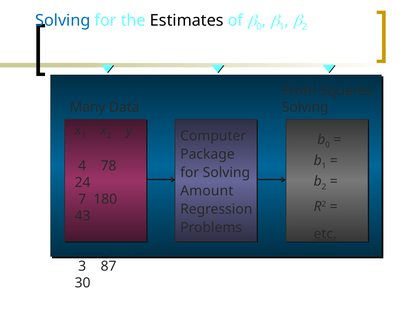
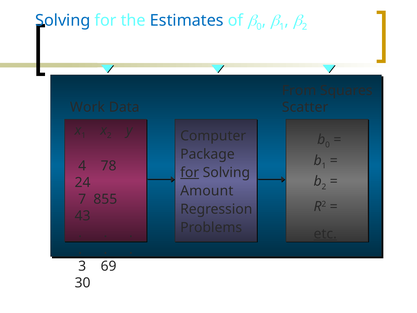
Estimates colour: black -> blue
Many: Many -> Work
Solving at (305, 107): Solving -> Scatter
for at (190, 172) underline: none -> present
180: 180 -> 855
87: 87 -> 69
